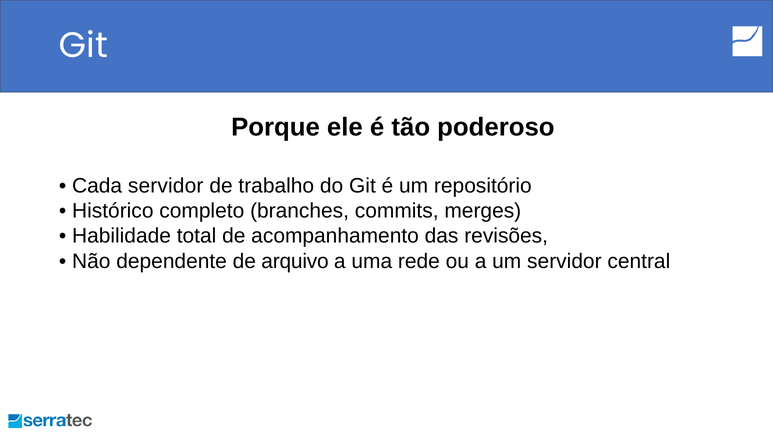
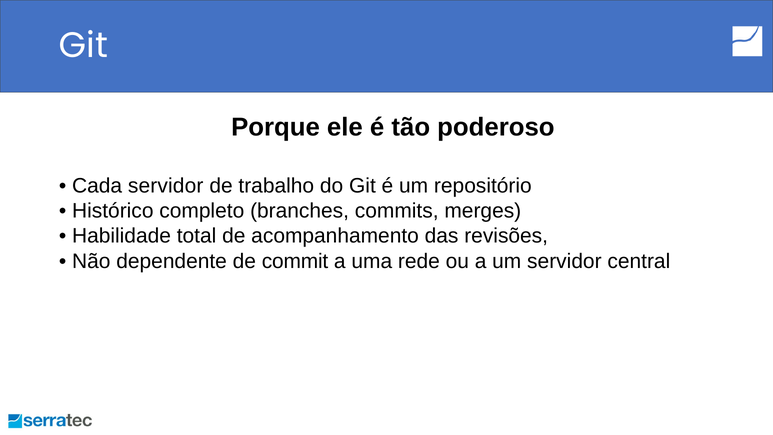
arquivo: arquivo -> commit
